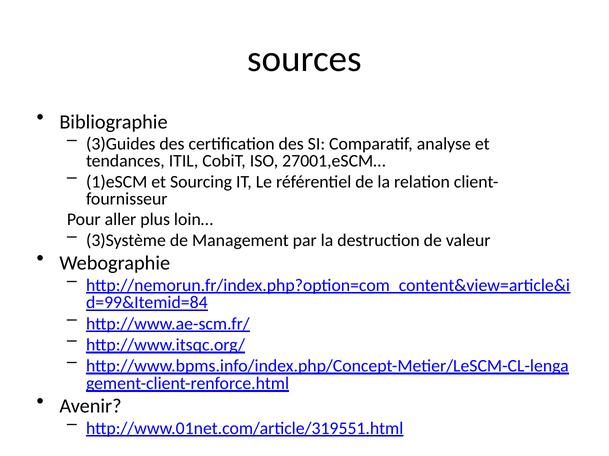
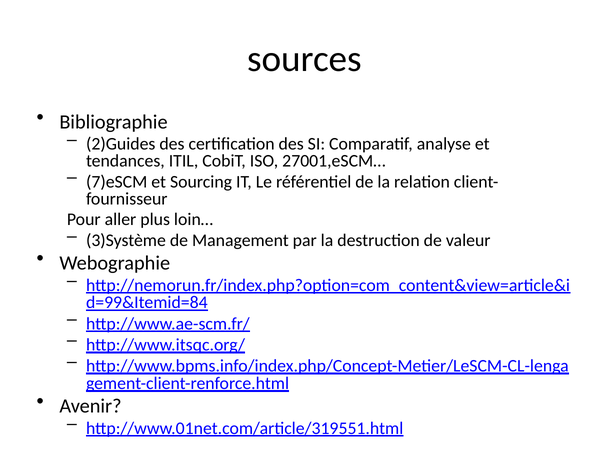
3)Guides: 3)Guides -> 2)Guides
1)eSCM: 1)eSCM -> 7)eSCM
